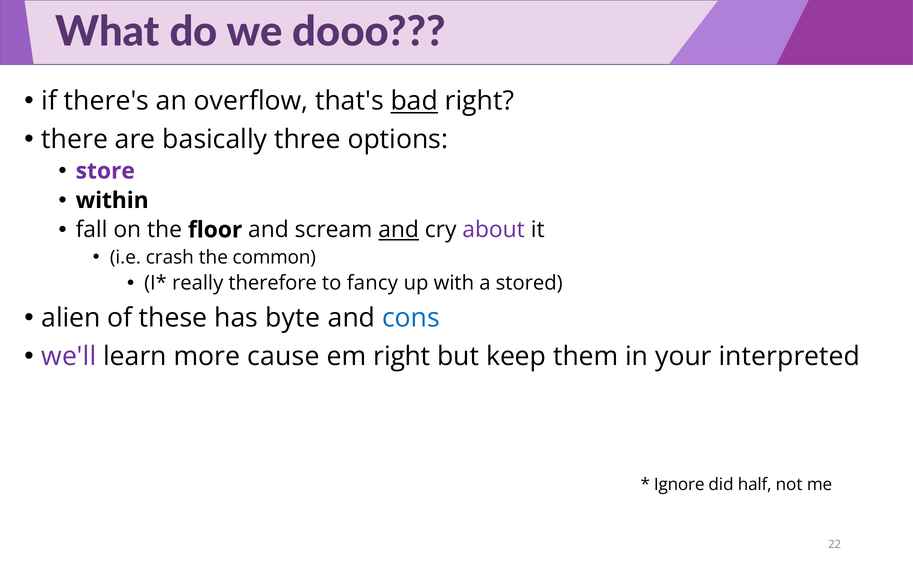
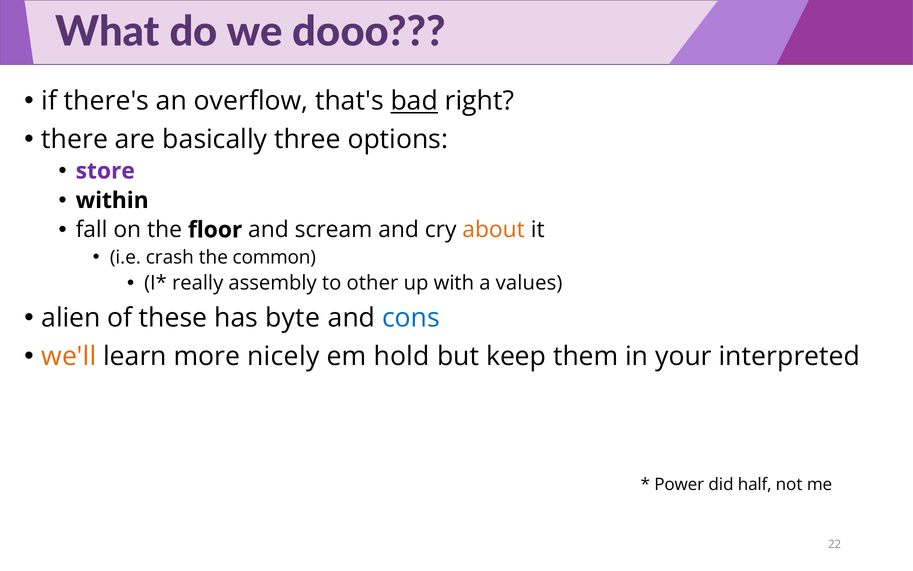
and at (399, 230) underline: present -> none
about colour: purple -> orange
therefore: therefore -> assembly
fancy: fancy -> other
stored: stored -> values
we'll colour: purple -> orange
cause: cause -> nicely
em right: right -> hold
Ignore: Ignore -> Power
